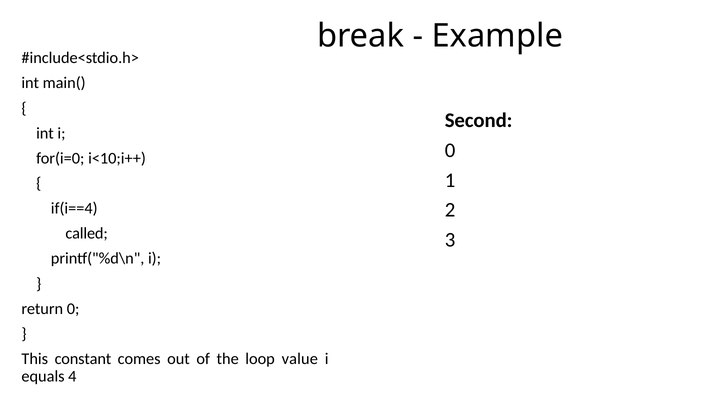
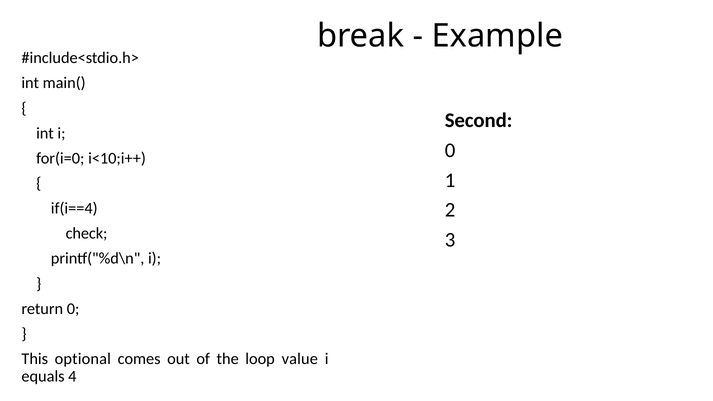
called: called -> check
constant: constant -> optional
